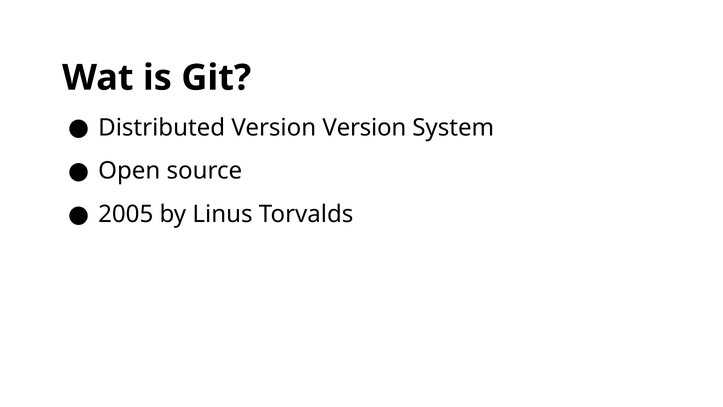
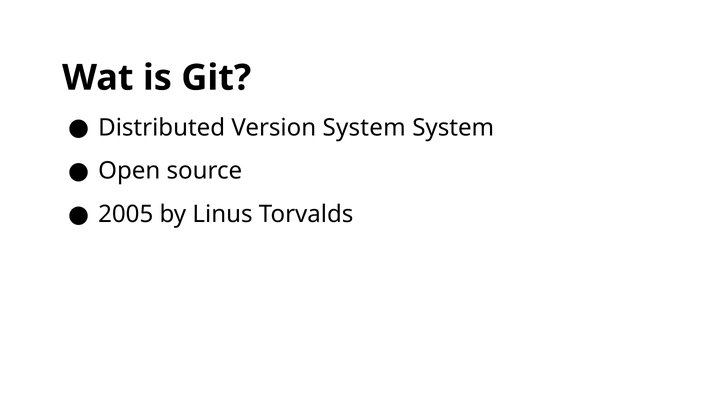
Version Version: Version -> System
